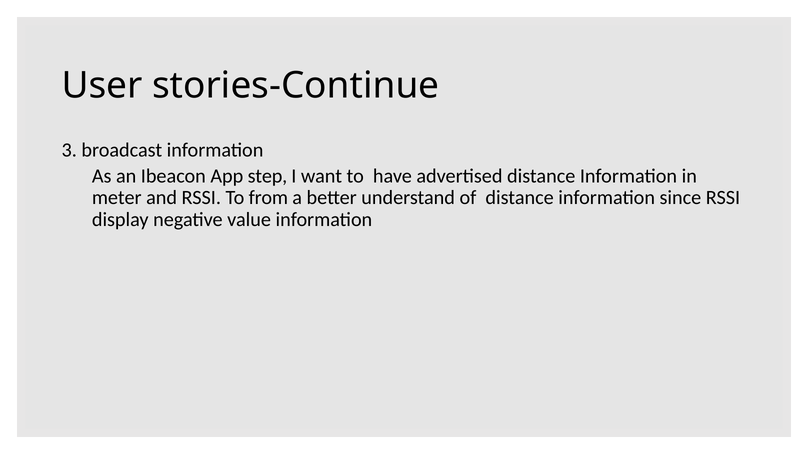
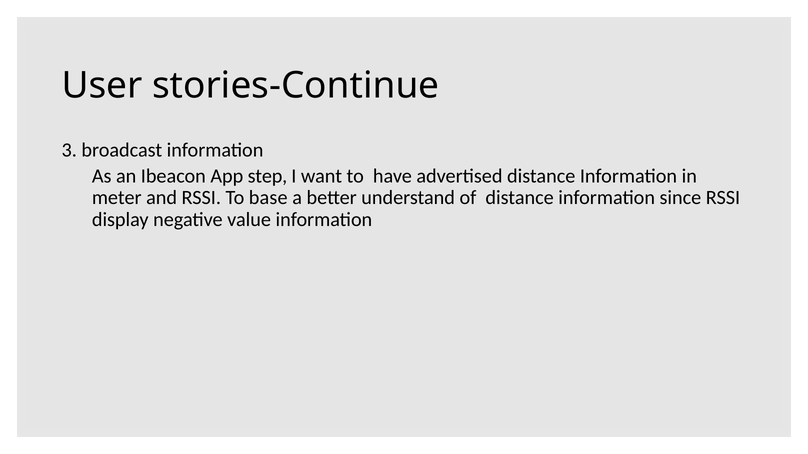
from: from -> base
